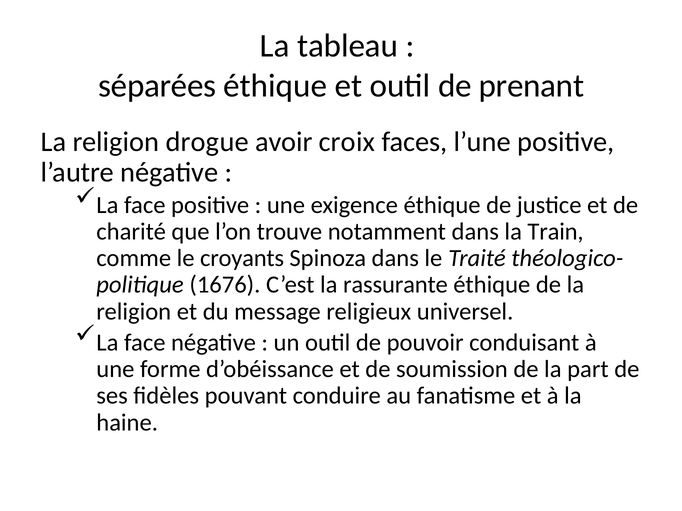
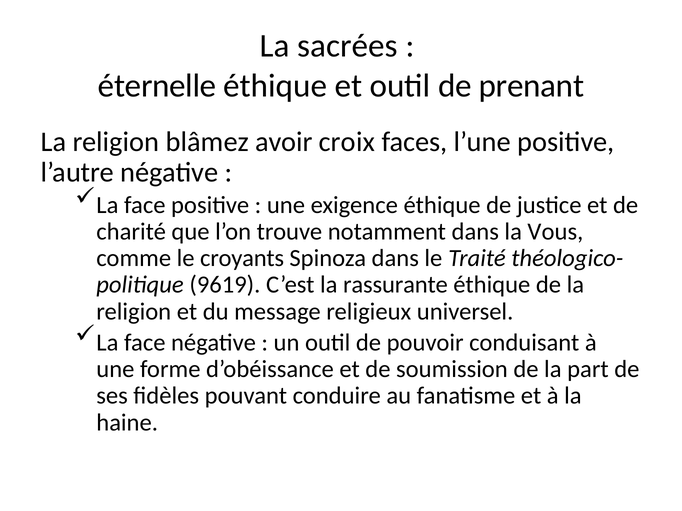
tableau: tableau -> sacrées
séparées: séparées -> éternelle
drogue: drogue -> blâmez
Train: Train -> Vous
1676: 1676 -> 9619
